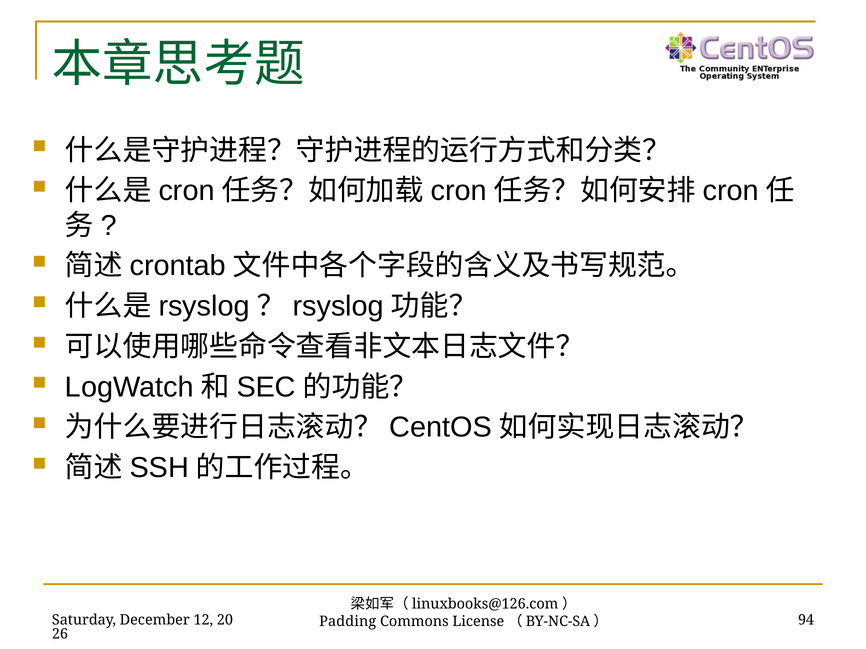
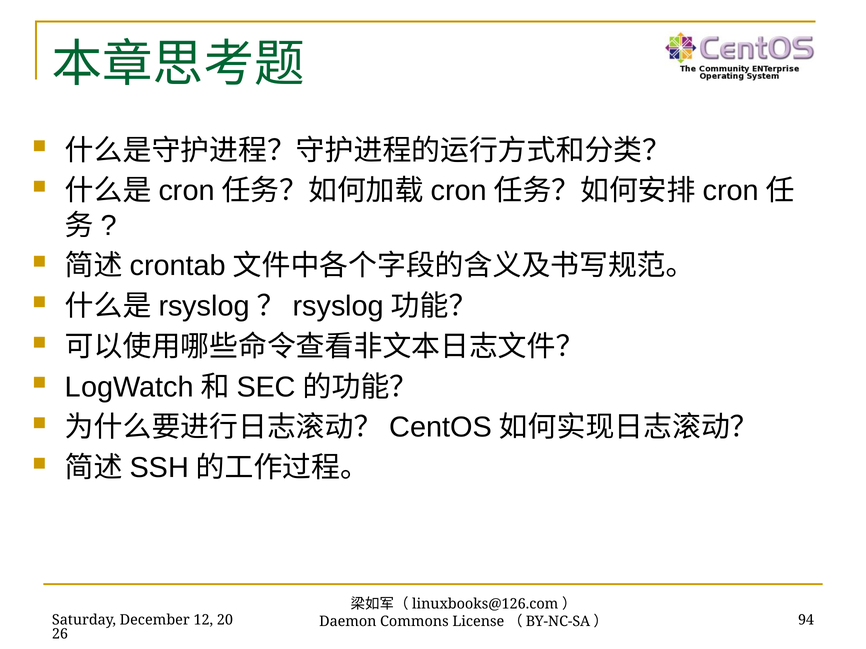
Padding: Padding -> Daemon
